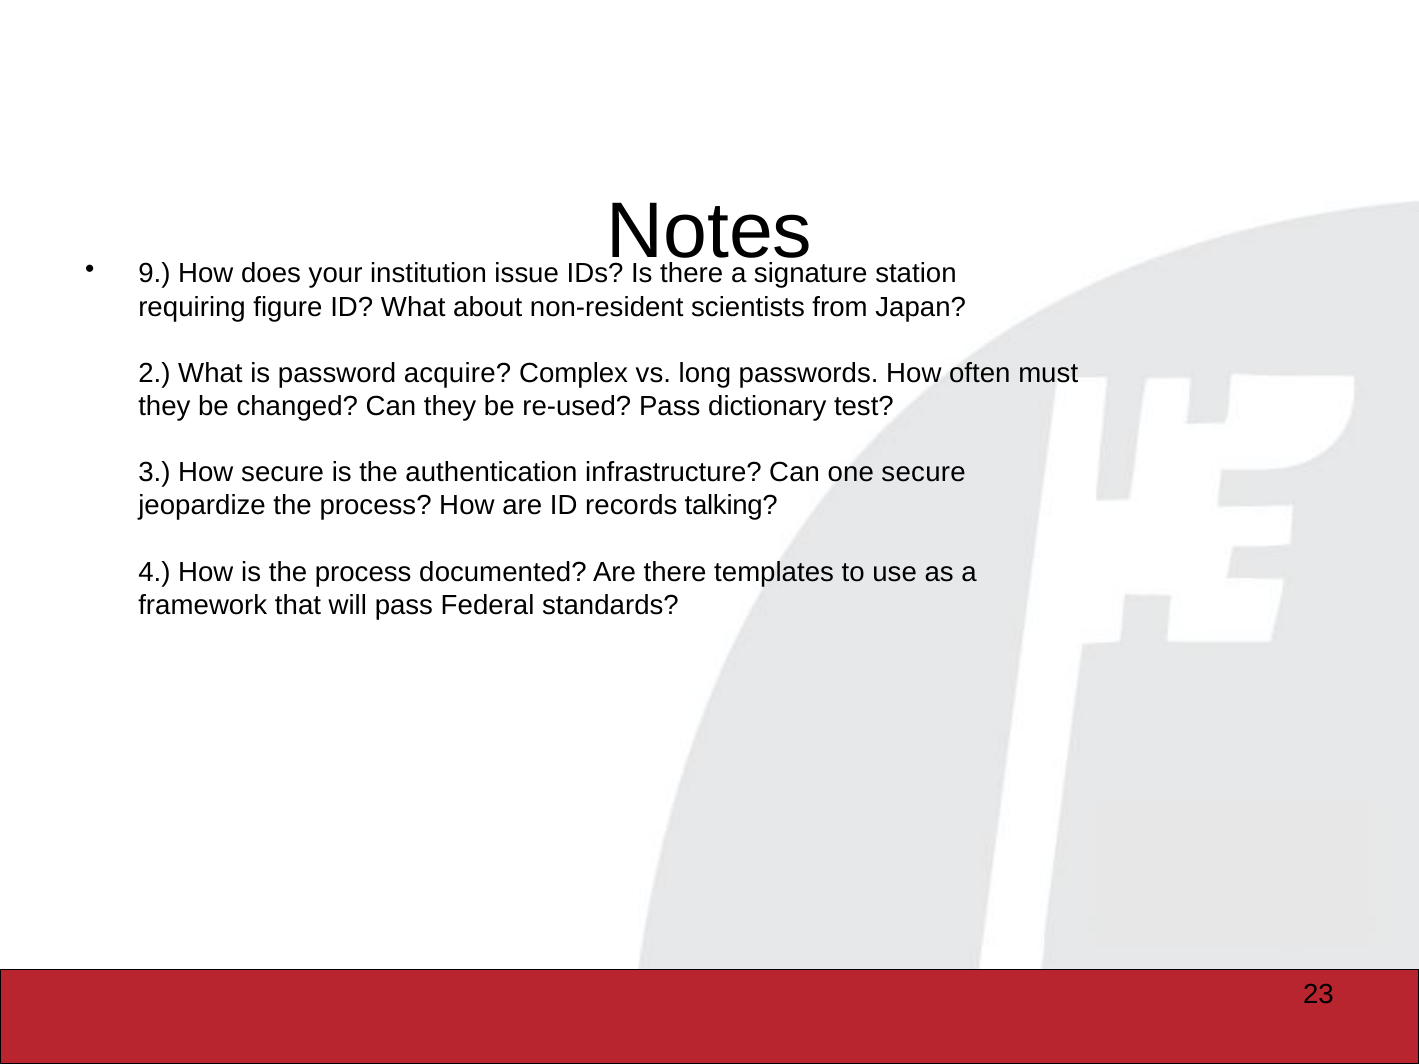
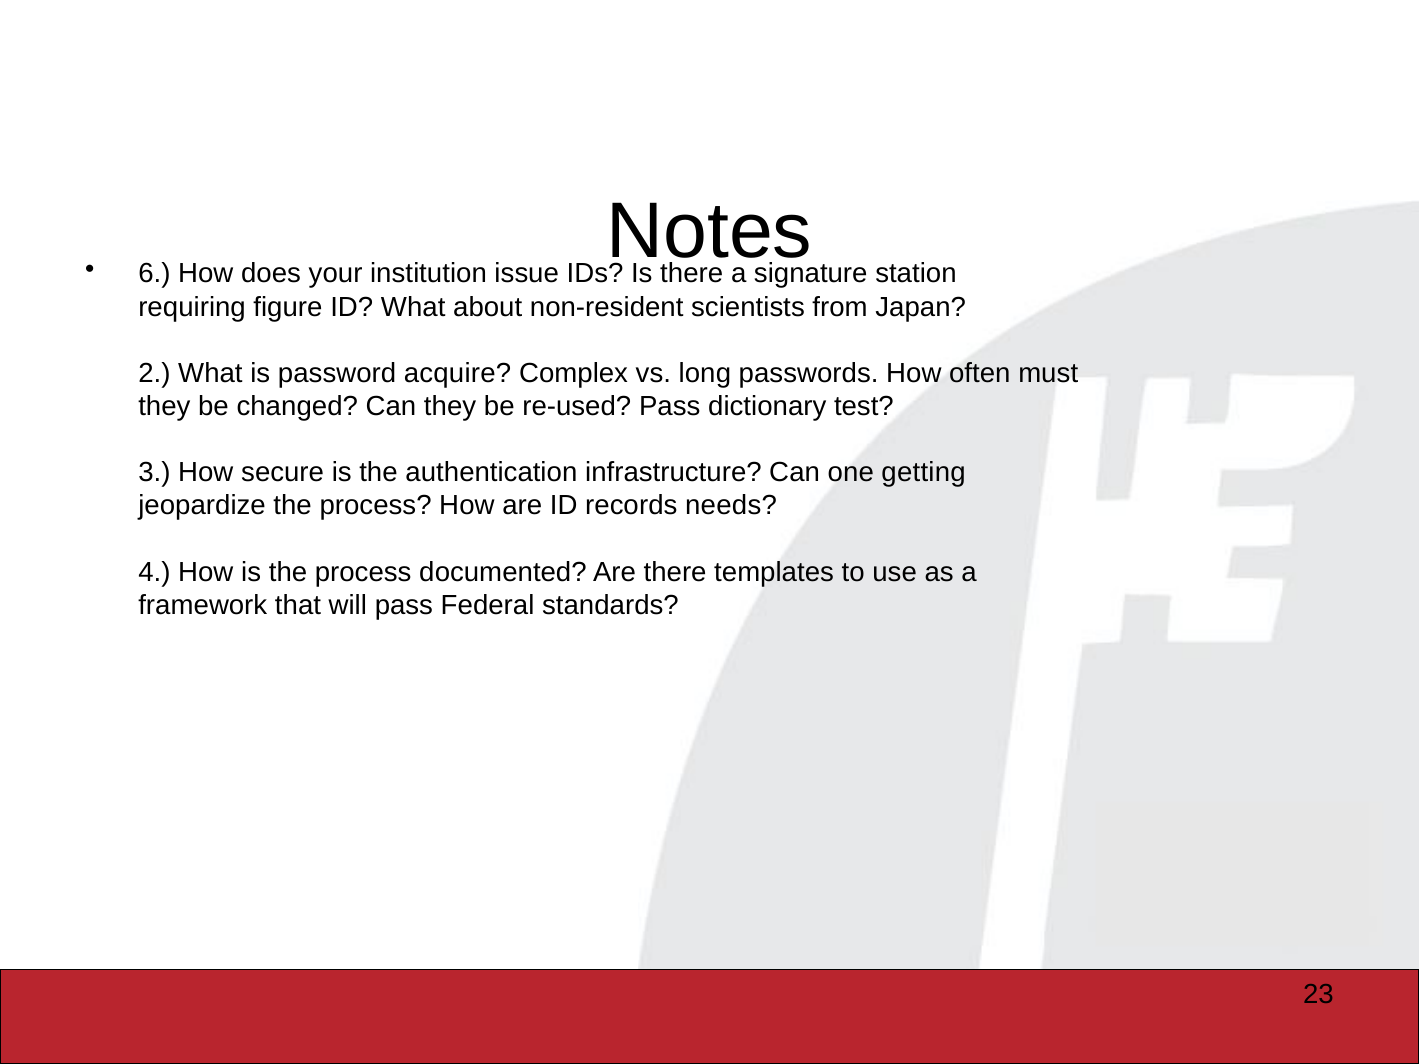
9: 9 -> 6
one secure: secure -> getting
talking: talking -> needs
